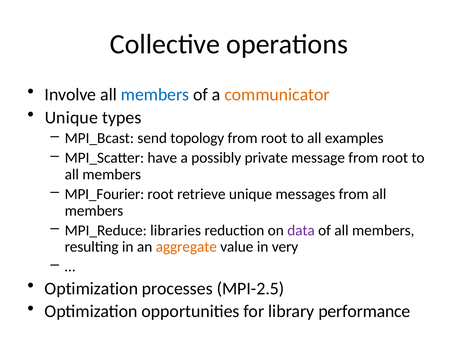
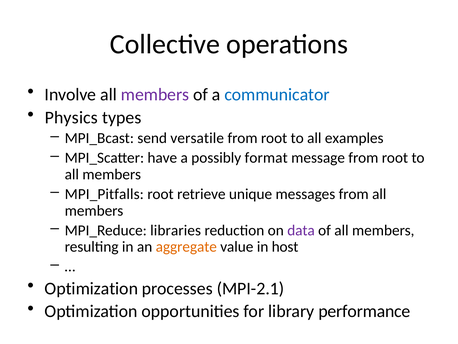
members at (155, 94) colour: blue -> purple
communicator colour: orange -> blue
Unique at (71, 117): Unique -> Physics
topology: topology -> versatile
private: private -> format
MPI_Fourier: MPI_Fourier -> MPI_Pitfalls
very: very -> host
MPI-2.5: MPI-2.5 -> MPI-2.1
